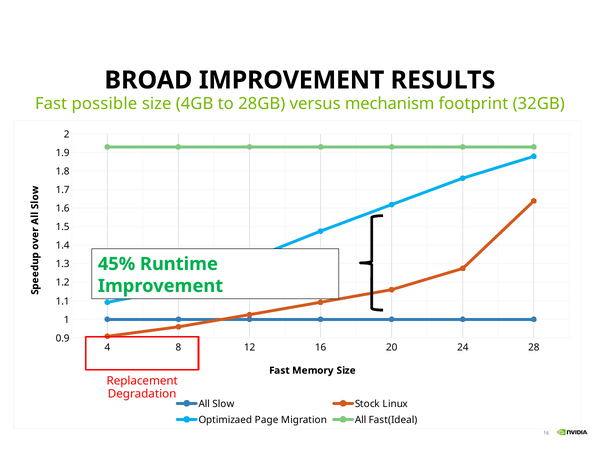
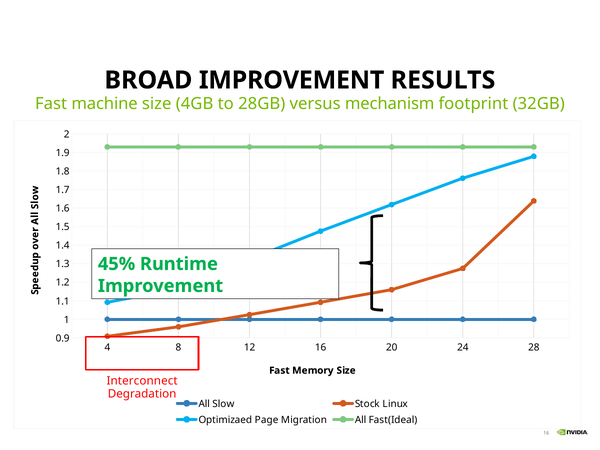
possible: possible -> machine
Replacement: Replacement -> Interconnect
